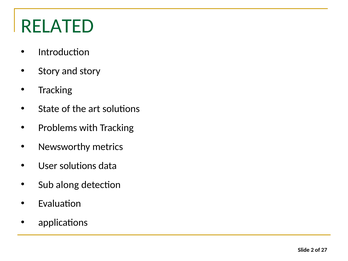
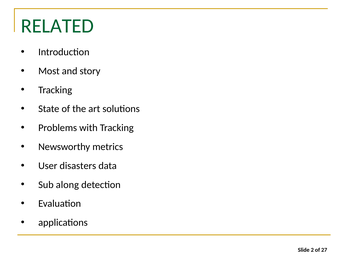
Story at (49, 71): Story -> Most
User solutions: solutions -> disasters
